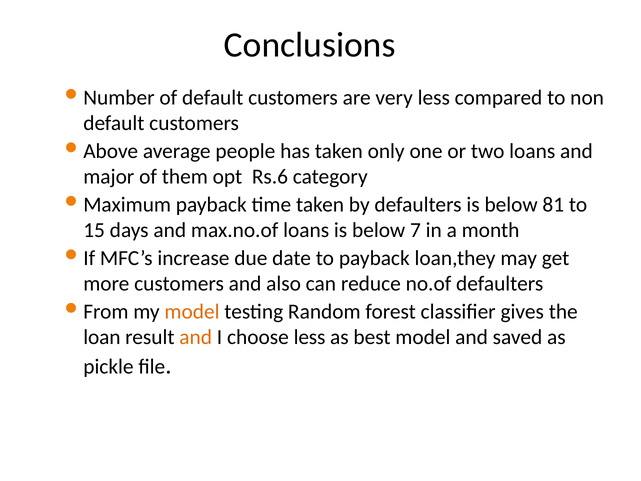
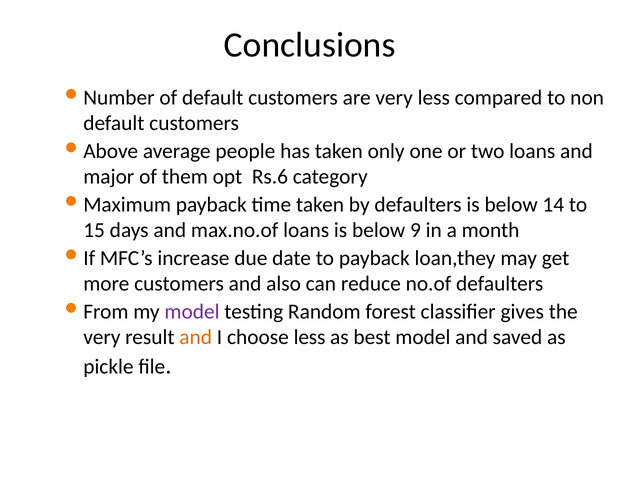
81: 81 -> 14
7: 7 -> 9
model at (192, 312) colour: orange -> purple
loan at (102, 337): loan -> very
